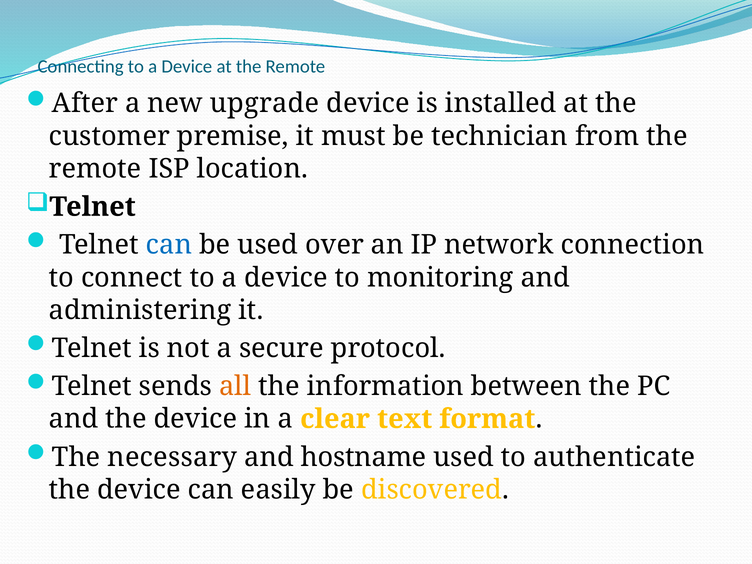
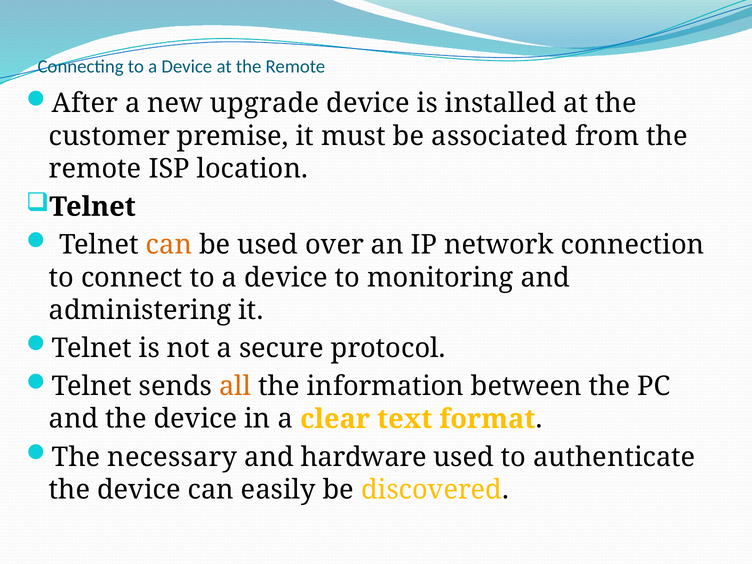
technician: technician -> associated
can at (169, 245) colour: blue -> orange
hostname: hostname -> hardware
